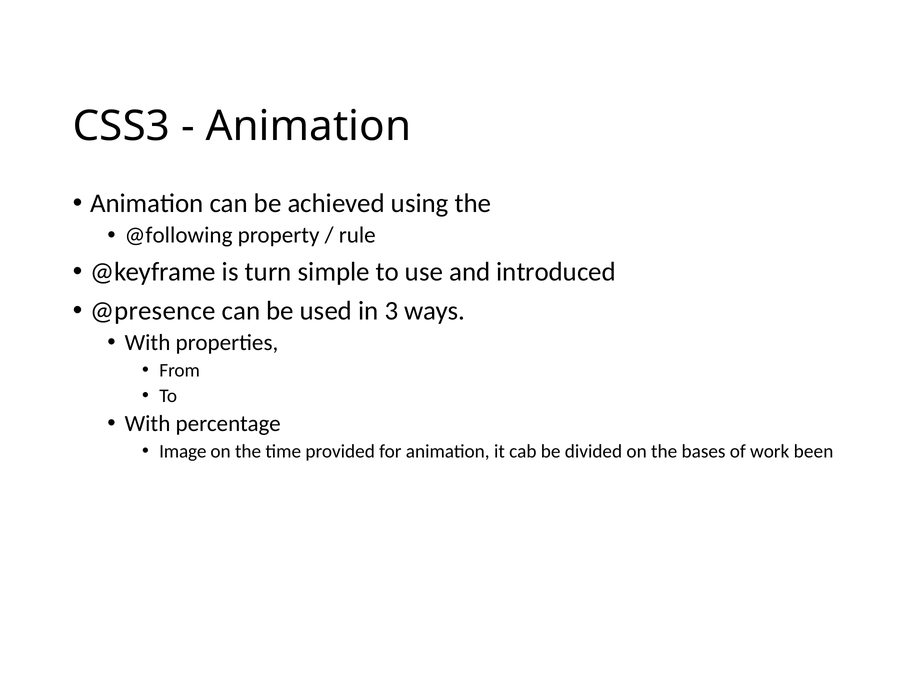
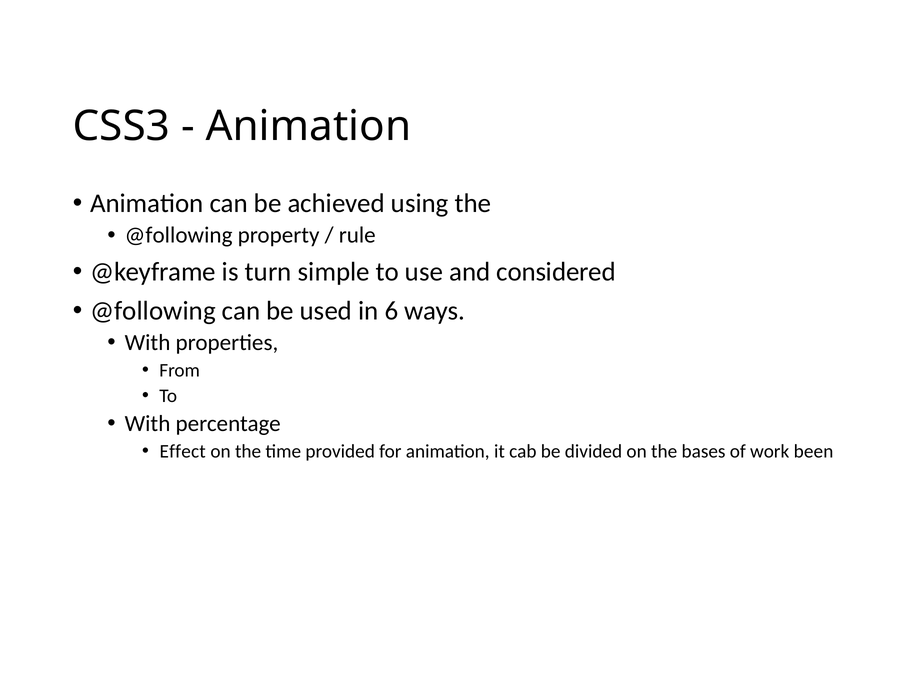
introduced: introduced -> considered
@presence at (153, 311): @presence -> @following
3: 3 -> 6
Image: Image -> Effect
